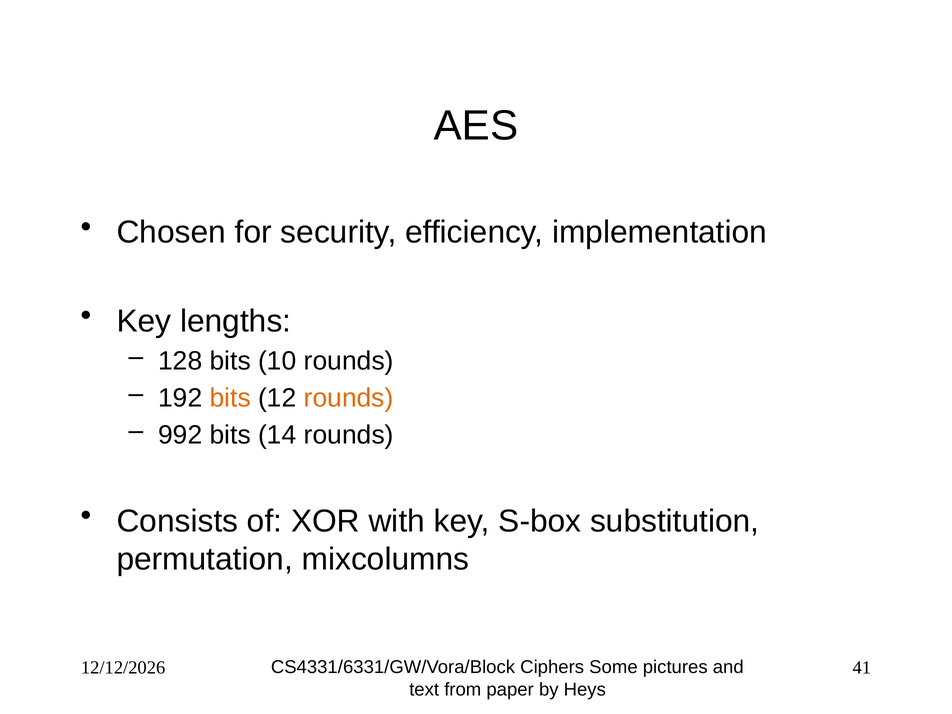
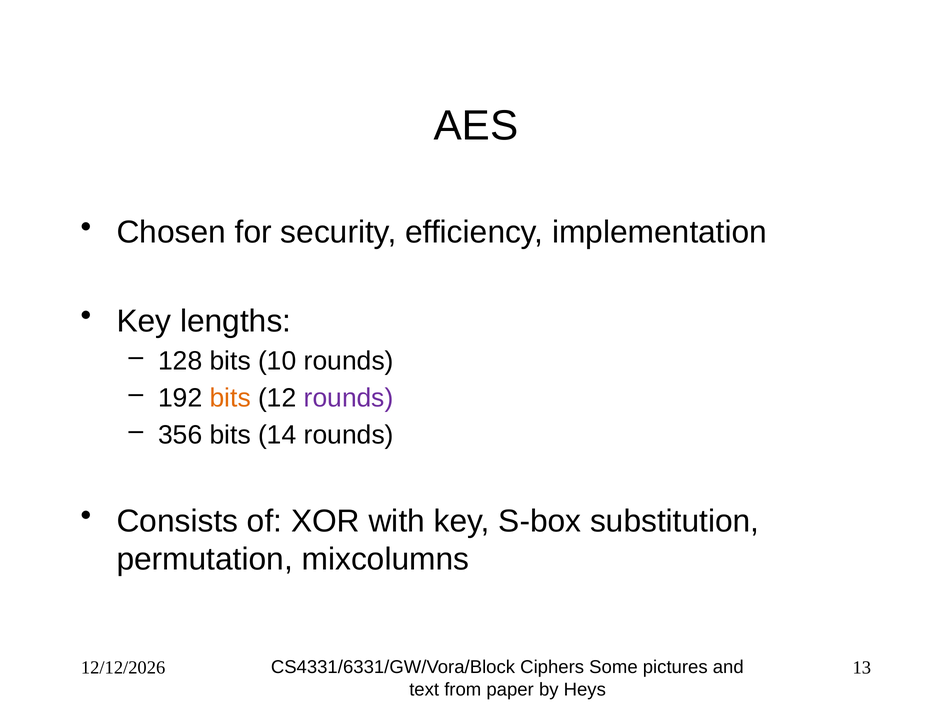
rounds at (349, 398) colour: orange -> purple
992: 992 -> 356
41: 41 -> 13
